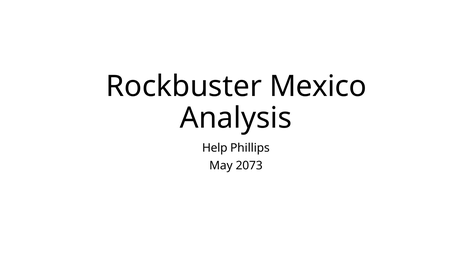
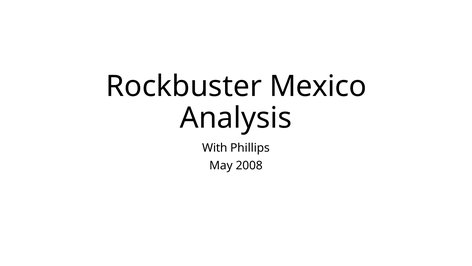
Help: Help -> With
2073: 2073 -> 2008
